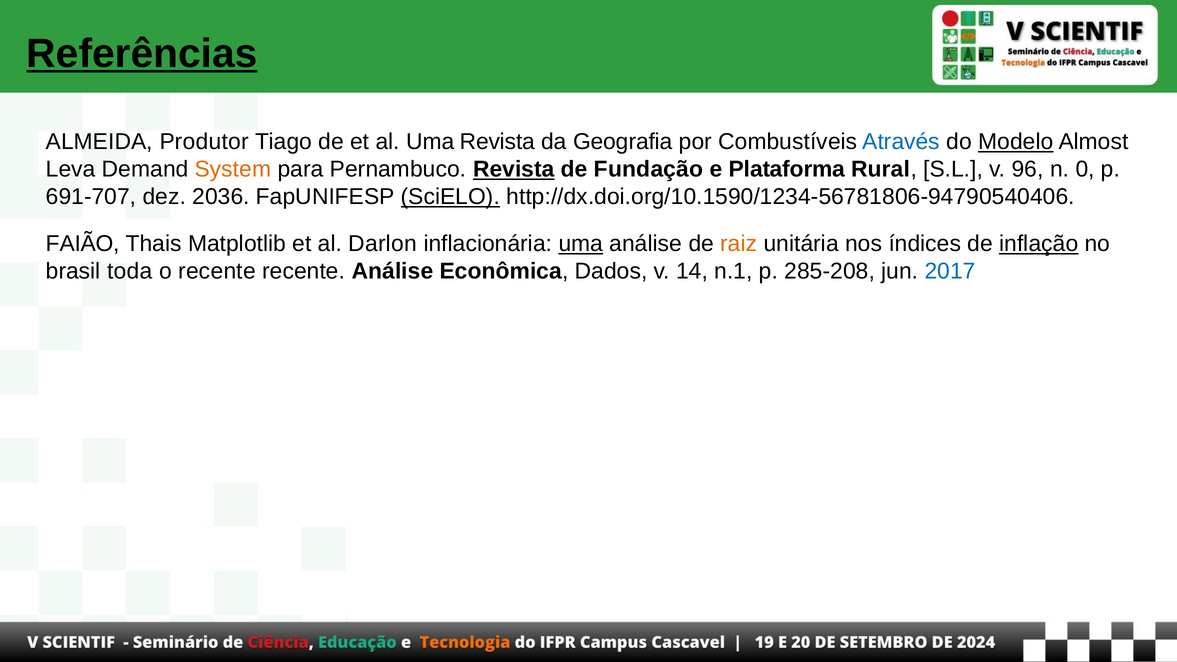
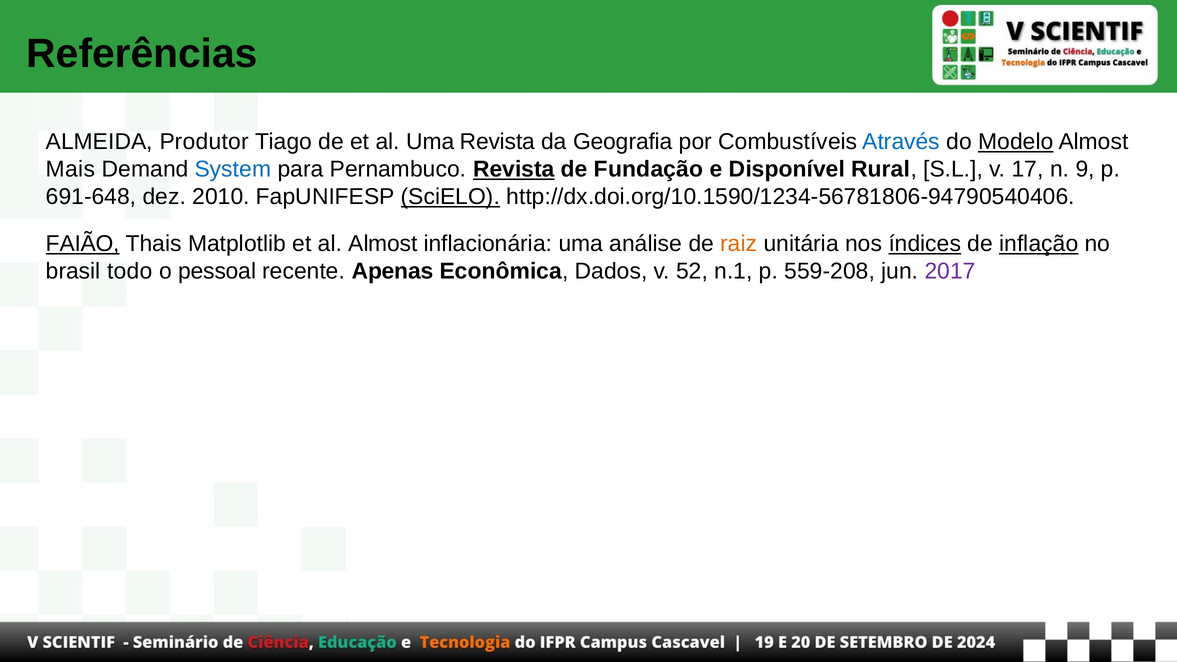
Referências underline: present -> none
Leva: Leva -> Mais
System colour: orange -> blue
Plataforma: Plataforma -> Disponível
96: 96 -> 17
0: 0 -> 9
691-707: 691-707 -> 691-648
2036: 2036 -> 2010
FAIÃO underline: none -> present
al Darlon: Darlon -> Almost
uma at (581, 244) underline: present -> none
índices underline: none -> present
toda: toda -> todo
o recente: recente -> pessoal
recente Análise: Análise -> Apenas
14: 14 -> 52
285-208: 285-208 -> 559-208
2017 colour: blue -> purple
